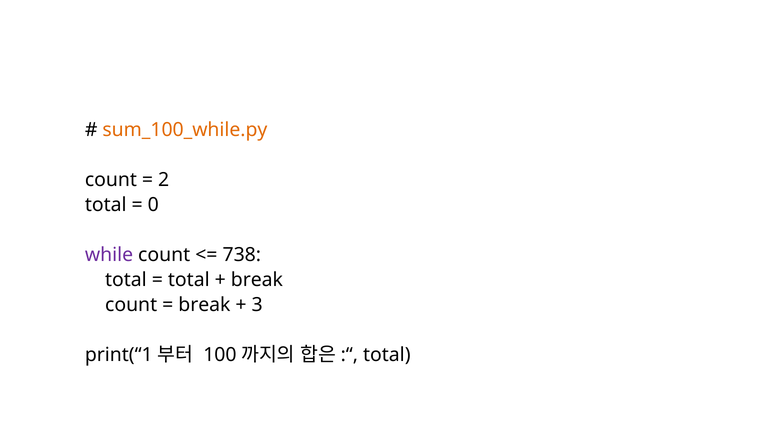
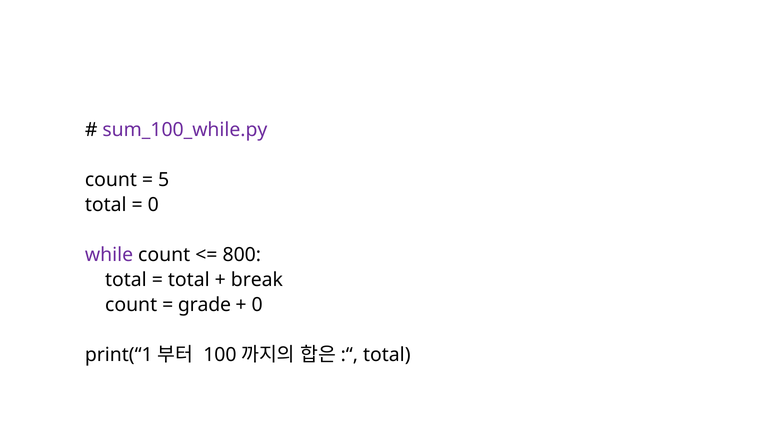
sum_100_while.py colour: orange -> purple
2: 2 -> 5
738: 738 -> 800
break at (204, 305): break -> grade
3 at (257, 305): 3 -> 0
